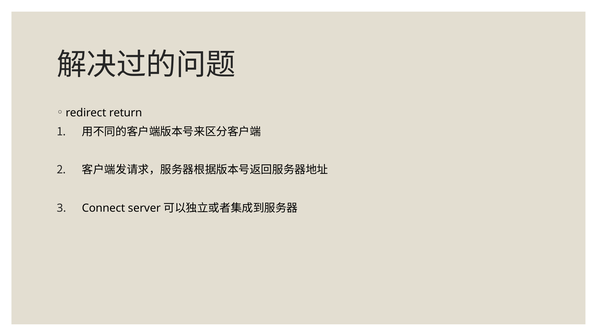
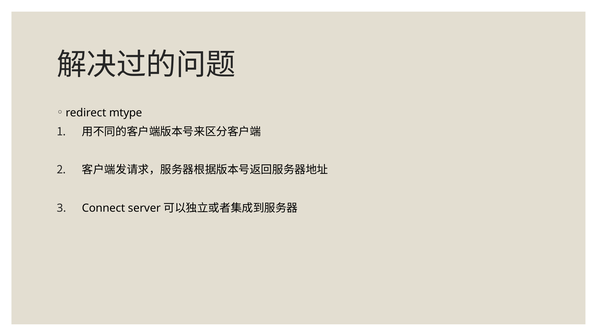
return: return -> mtype
